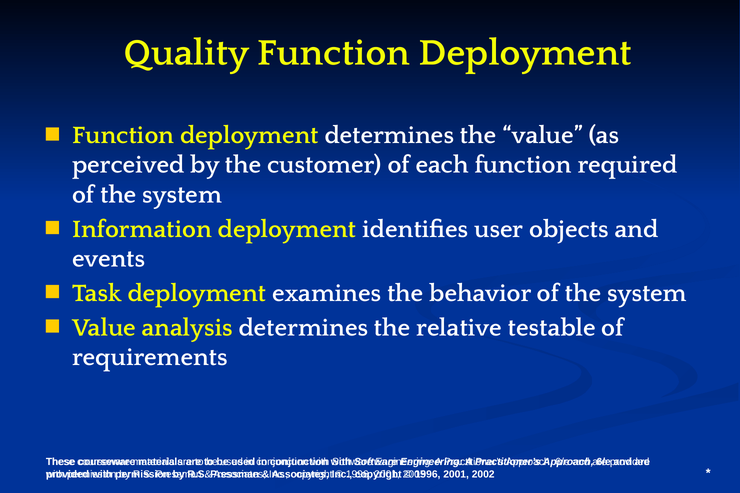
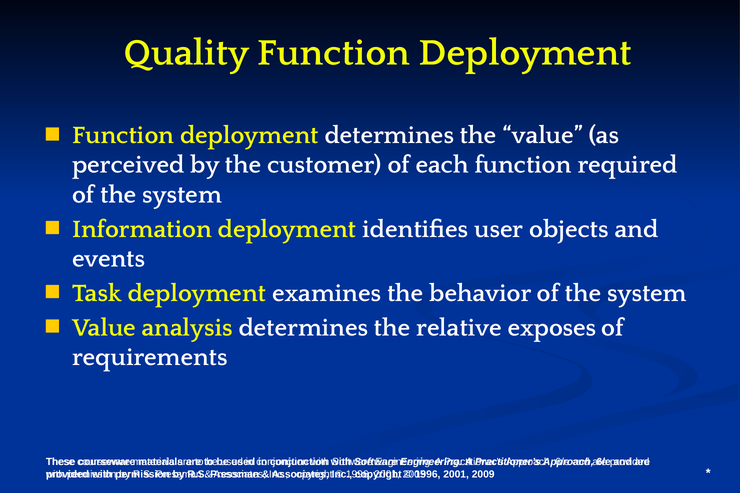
testable: testable -> exposes
2002: 2002 -> 2009
